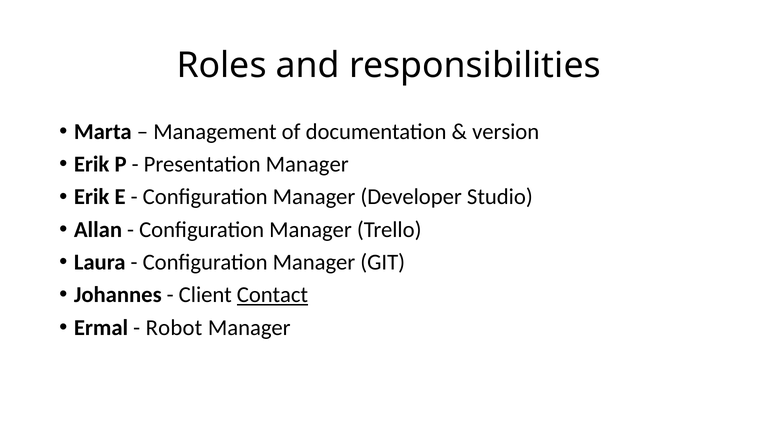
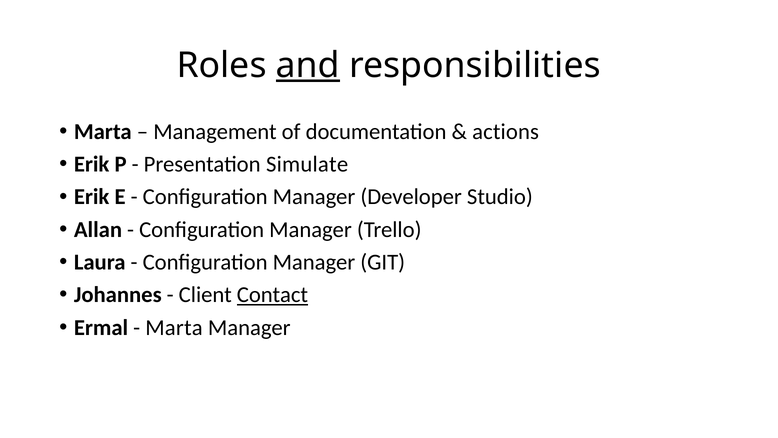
and underline: none -> present
version: version -> actions
Presentation Manager: Manager -> Simulate
Robot at (174, 327): Robot -> Marta
